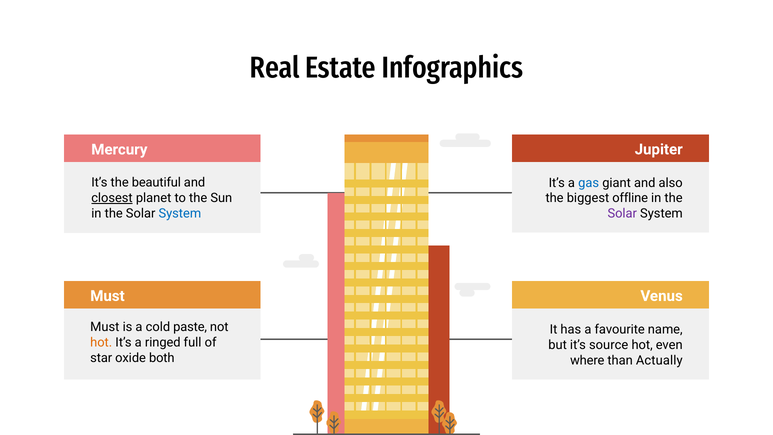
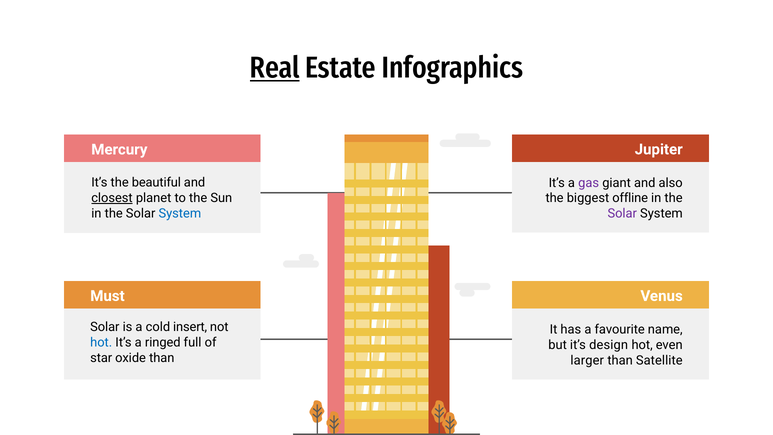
Real underline: none -> present
gas colour: blue -> purple
Must at (105, 327): Must -> Solar
paste: paste -> insert
hot at (101, 342) colour: orange -> blue
source: source -> design
oxide both: both -> than
where: where -> larger
Actually: Actually -> Satellite
